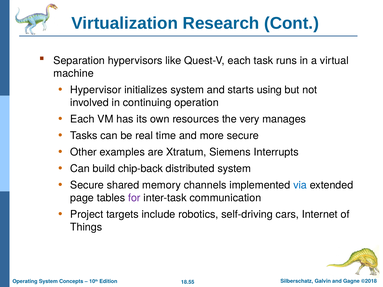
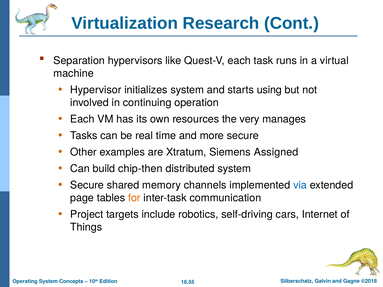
Interrupts: Interrupts -> Assigned
chip-back: chip-back -> chip-then
for colour: purple -> orange
